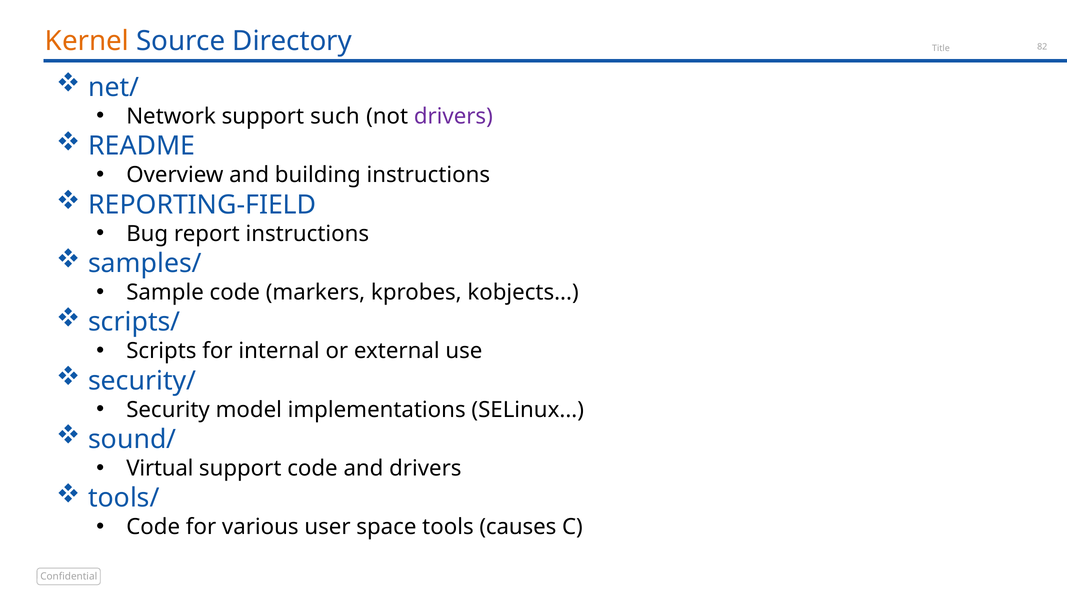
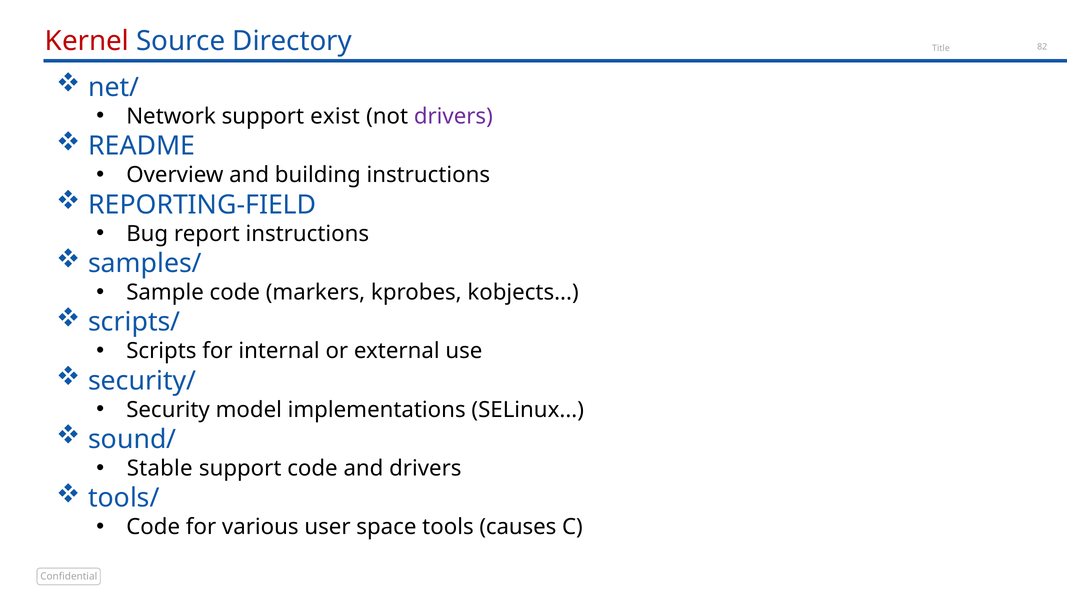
Kernel colour: orange -> red
such: such -> exist
Virtual: Virtual -> Stable
